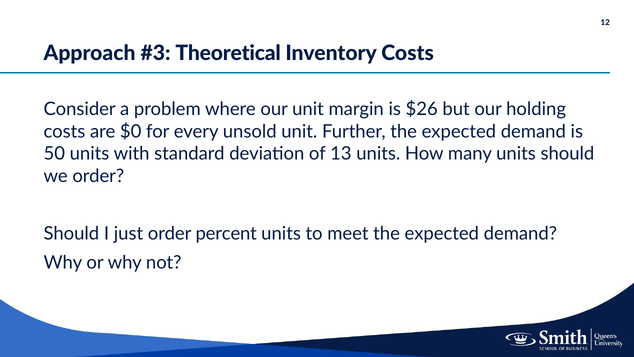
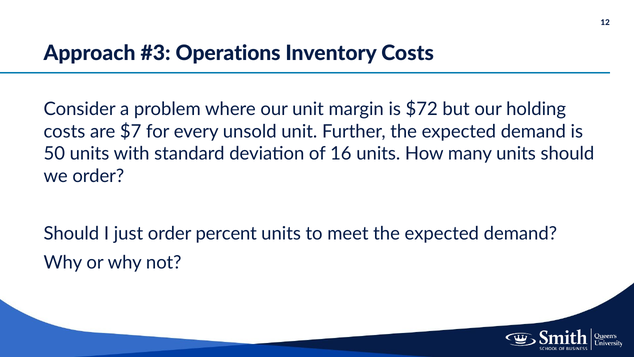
Theoretical: Theoretical -> Operations
$26: $26 -> $72
$0: $0 -> $7
13: 13 -> 16
